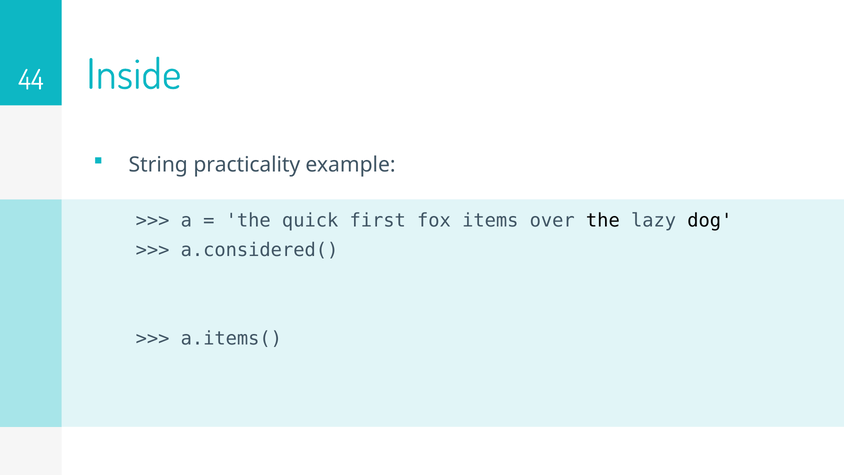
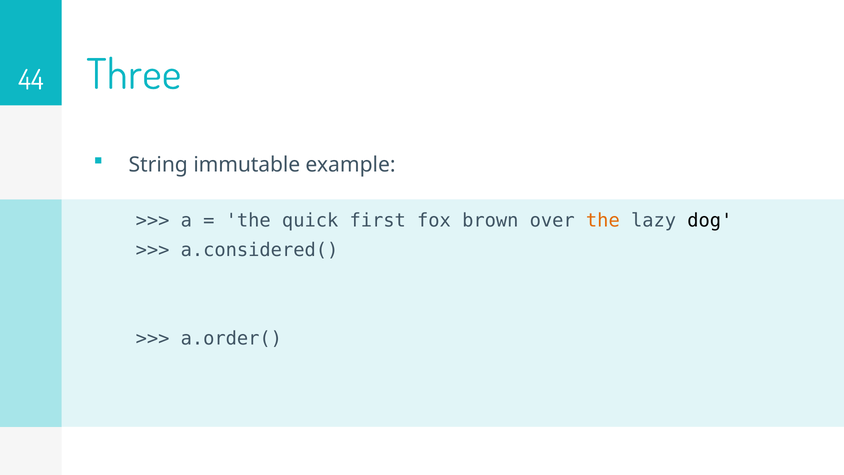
Inside: Inside -> Three
practicality: practicality -> immutable
items: items -> brown
the at (603, 220) colour: black -> orange
a.items(: a.items( -> a.order(
